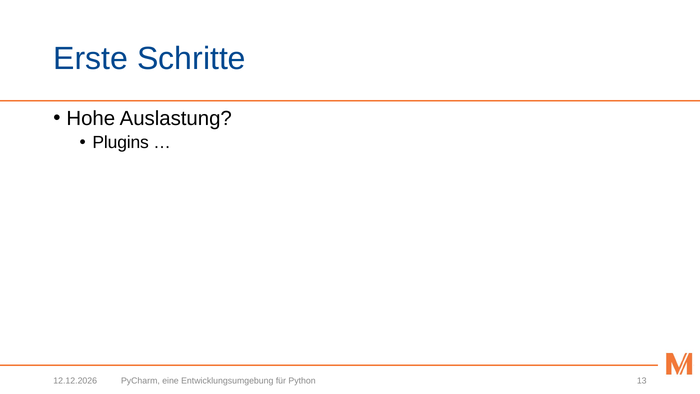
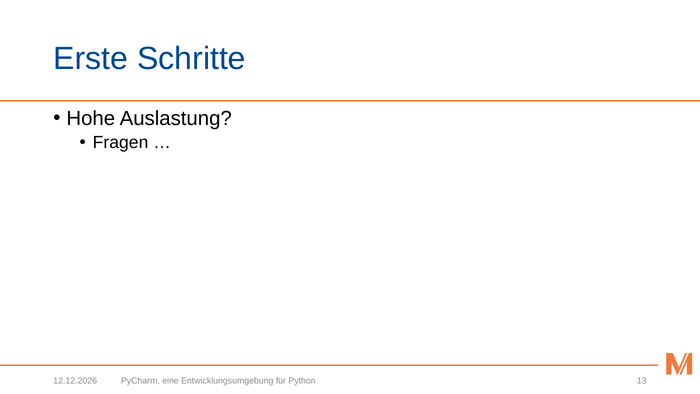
Plugins: Plugins -> Fragen
